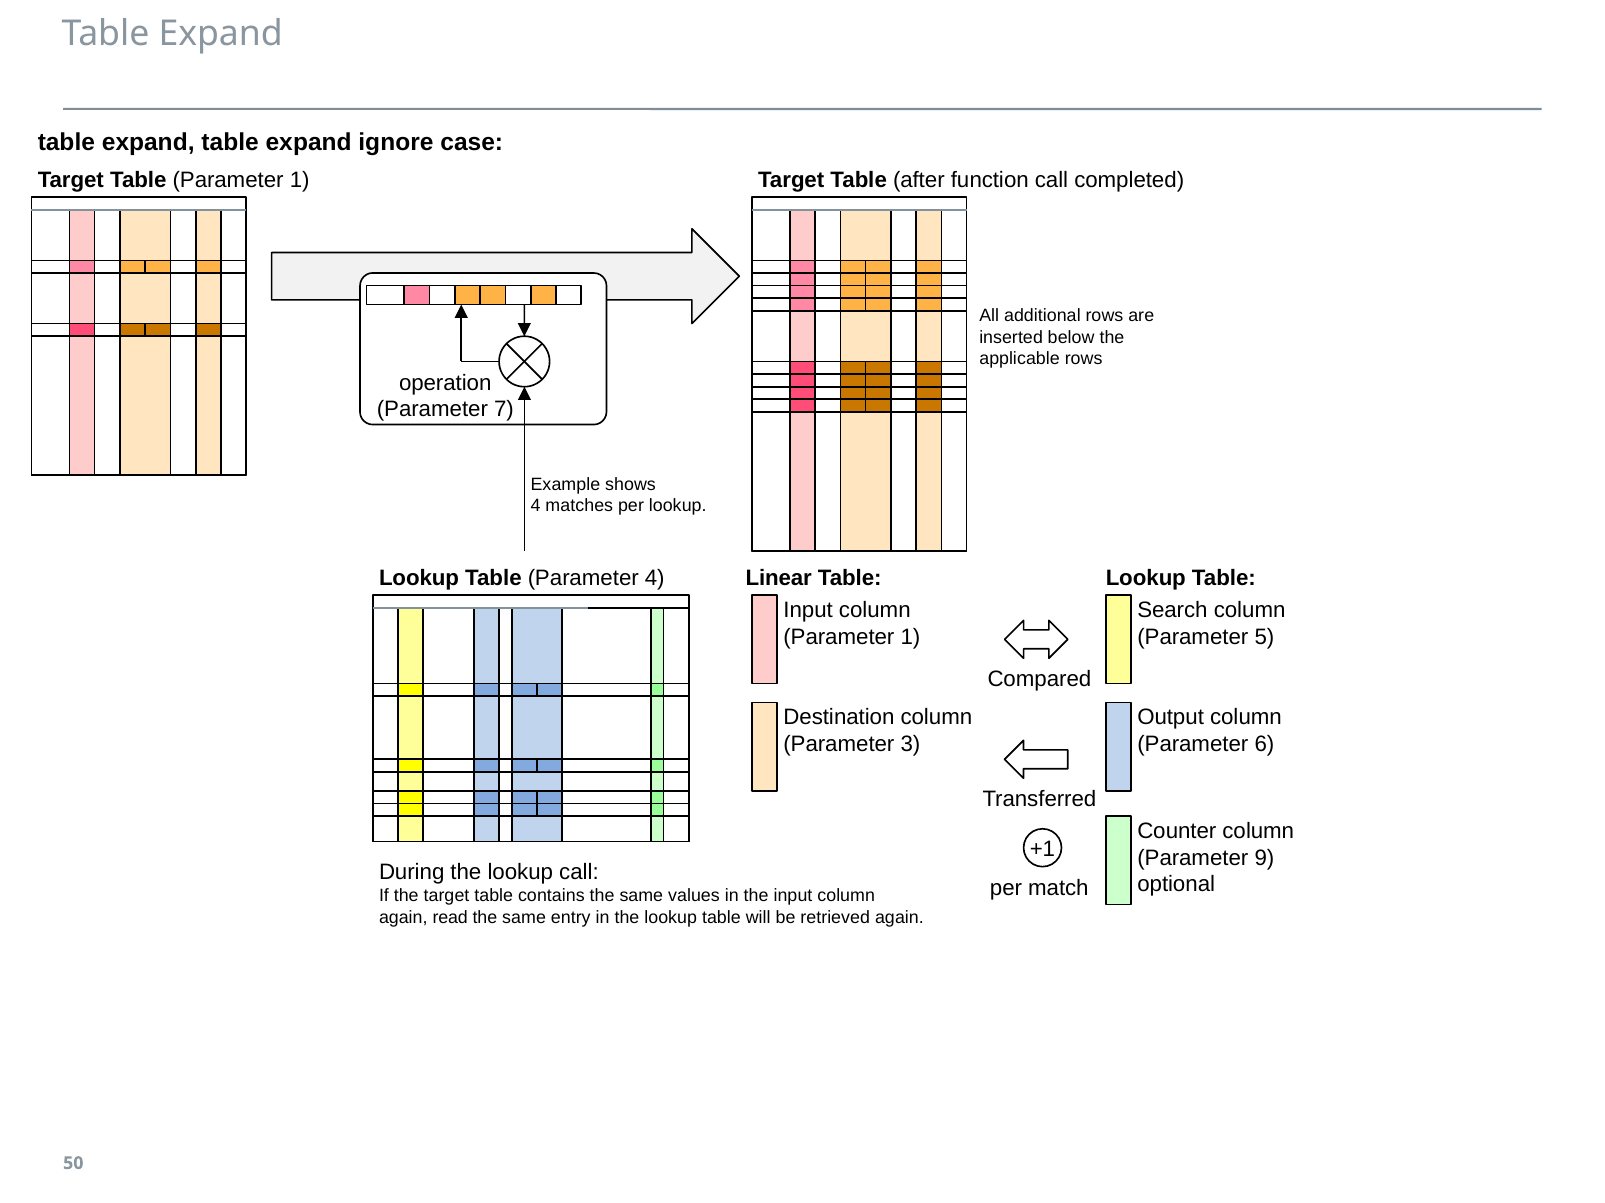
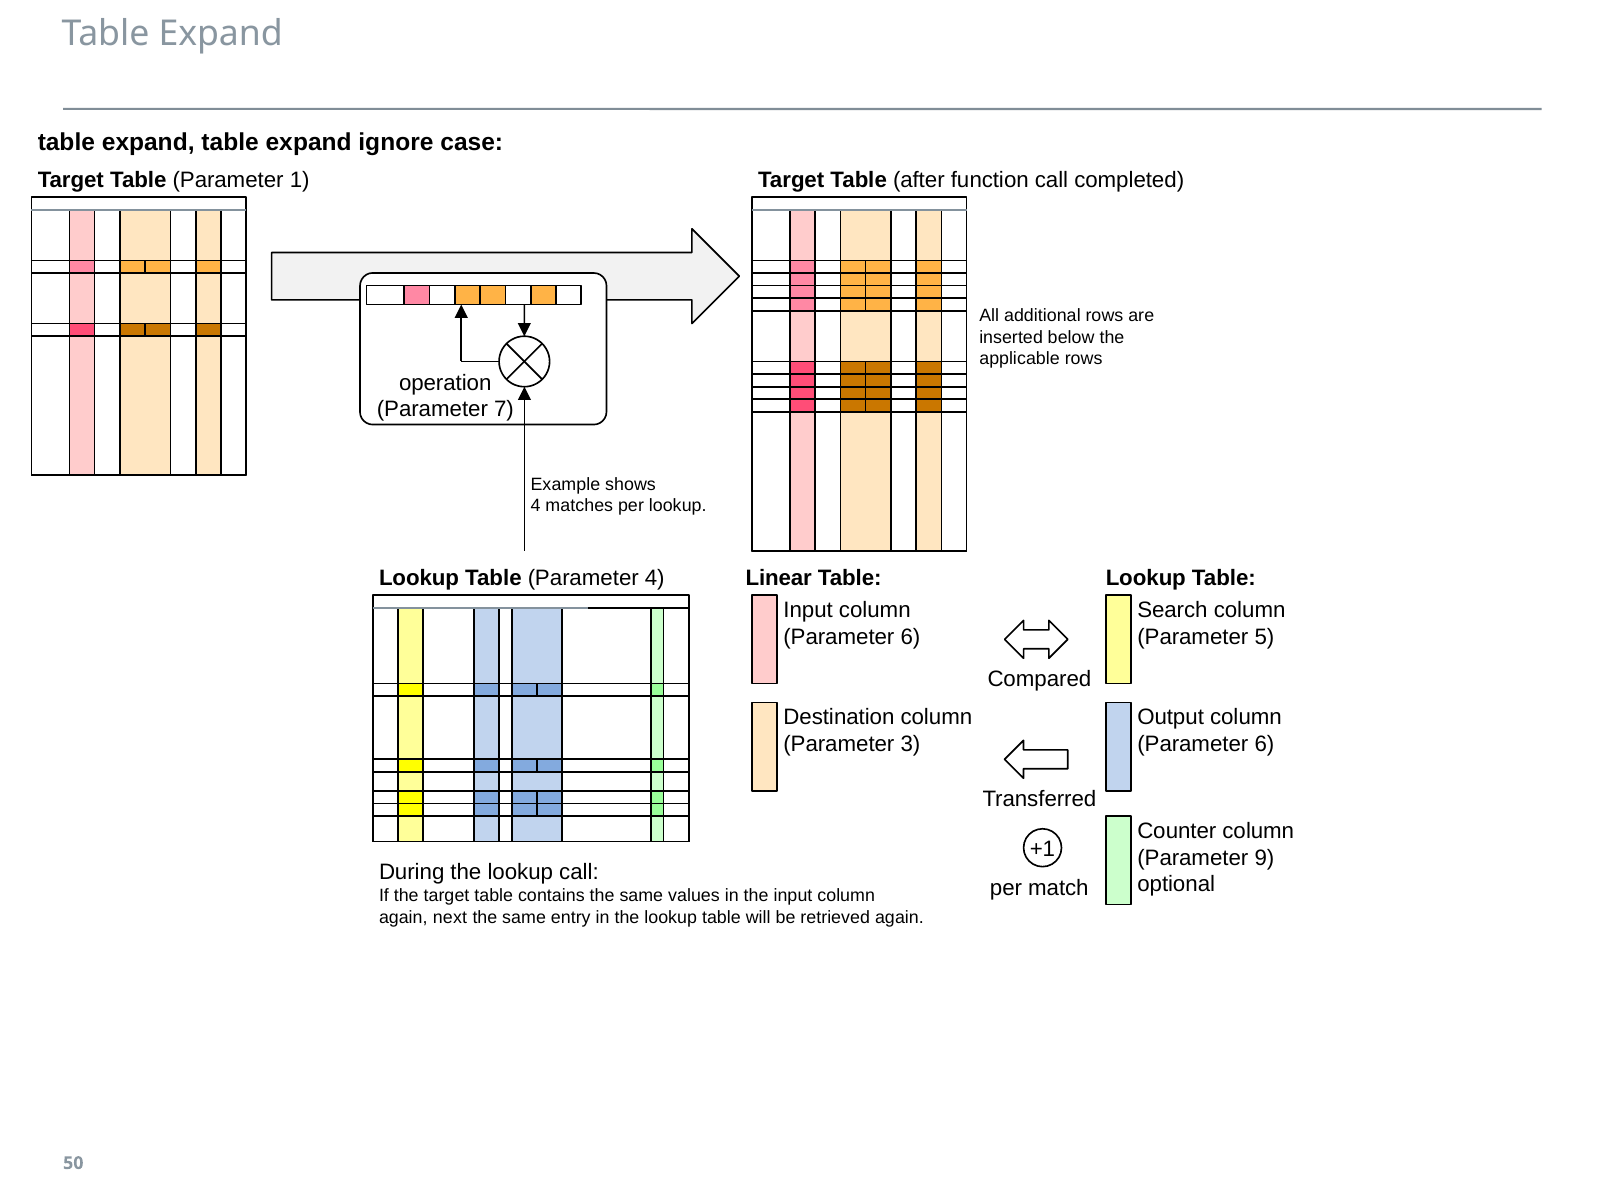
1 at (911, 637): 1 -> 6
read: read -> next
